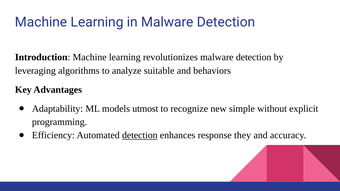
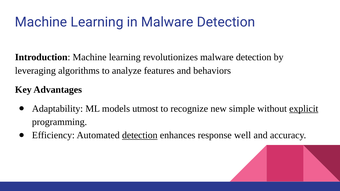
suitable: suitable -> features
explicit underline: none -> present
they: they -> well
